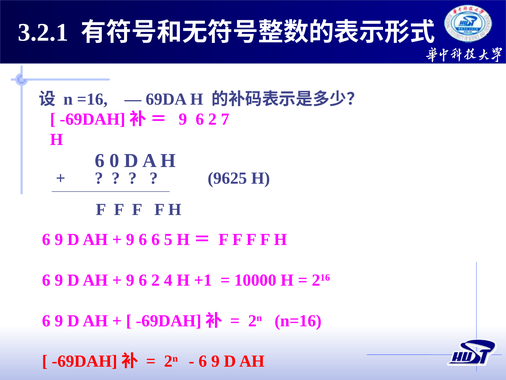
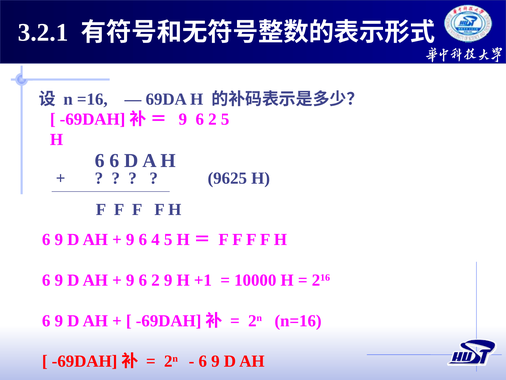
2 7: 7 -> 5
6 0: 0 -> 6
6 6: 6 -> 4
2 4: 4 -> 9
